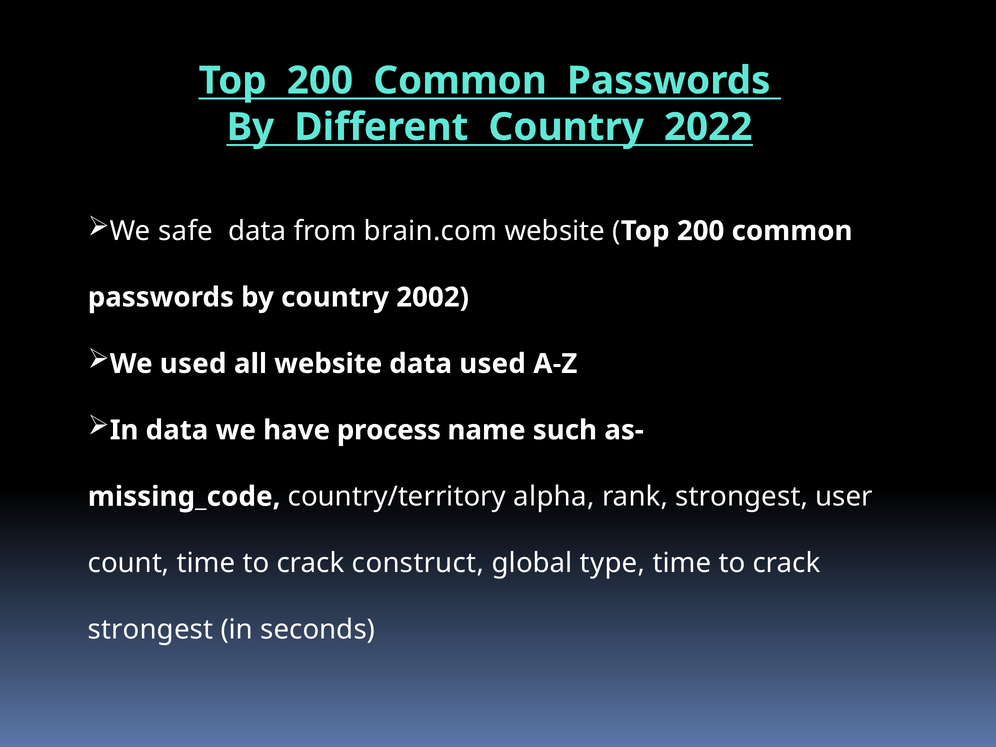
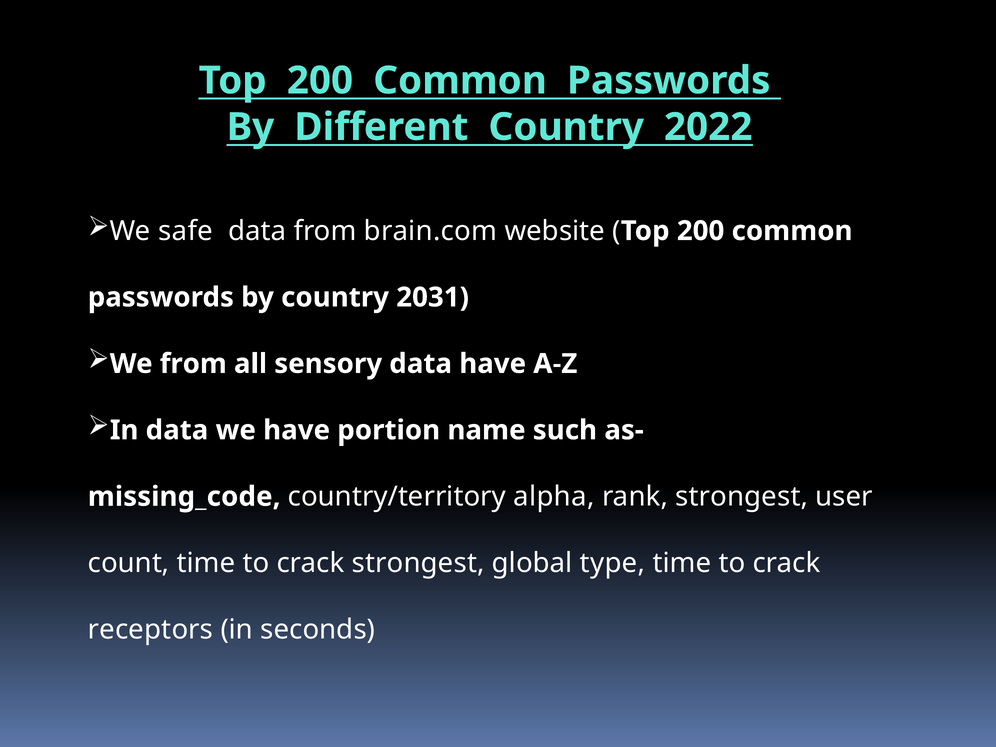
2002: 2002 -> 2031
We used: used -> from
all website: website -> sensory
data used: used -> have
process: process -> portion
crack construct: construct -> strongest
strongest at (150, 629): strongest -> receptors
